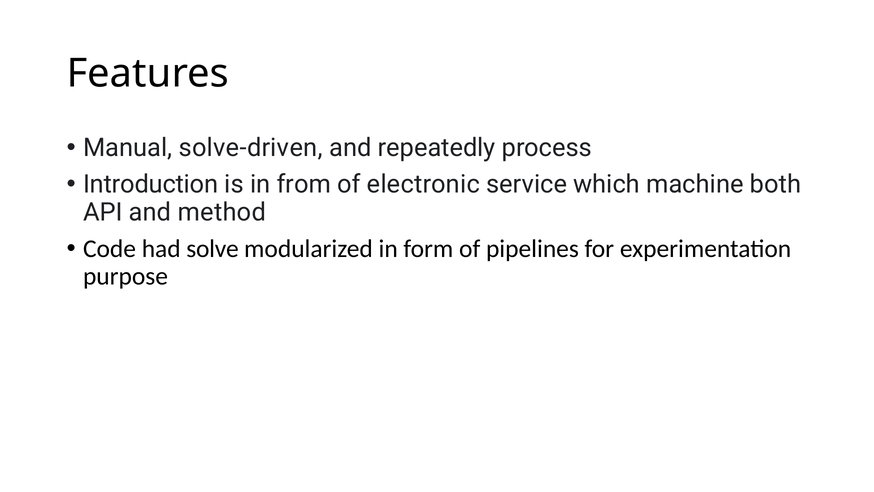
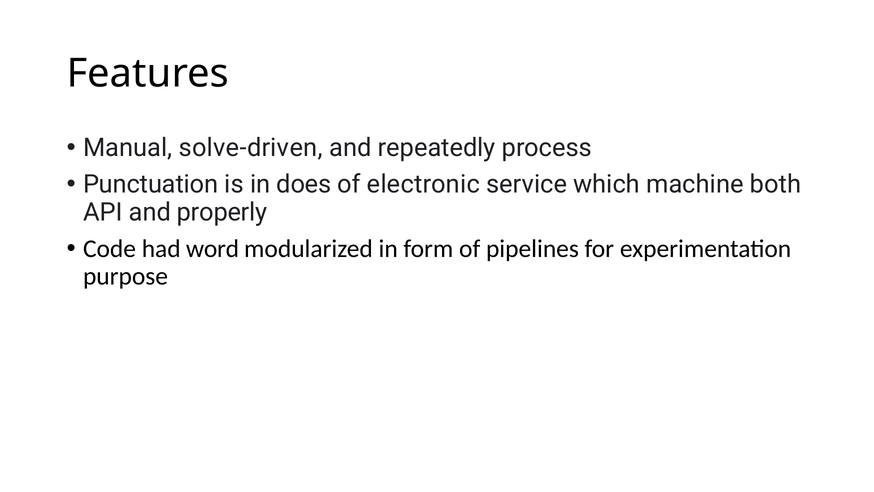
Introduction: Introduction -> Punctuation
from: from -> does
method: method -> properly
solve: solve -> word
